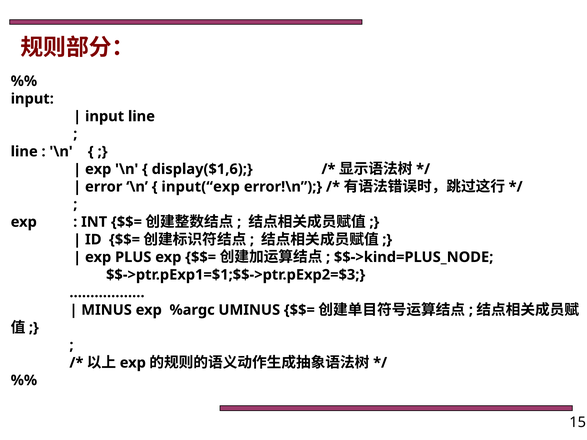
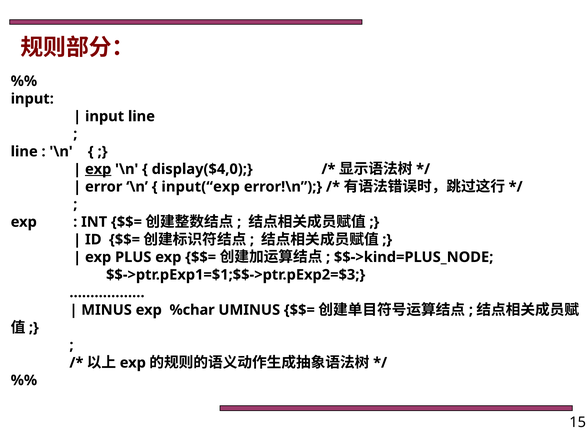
exp at (98, 169) underline: none -> present
display($1,6: display($1,6 -> display($4,0
%argc: %argc -> %char
